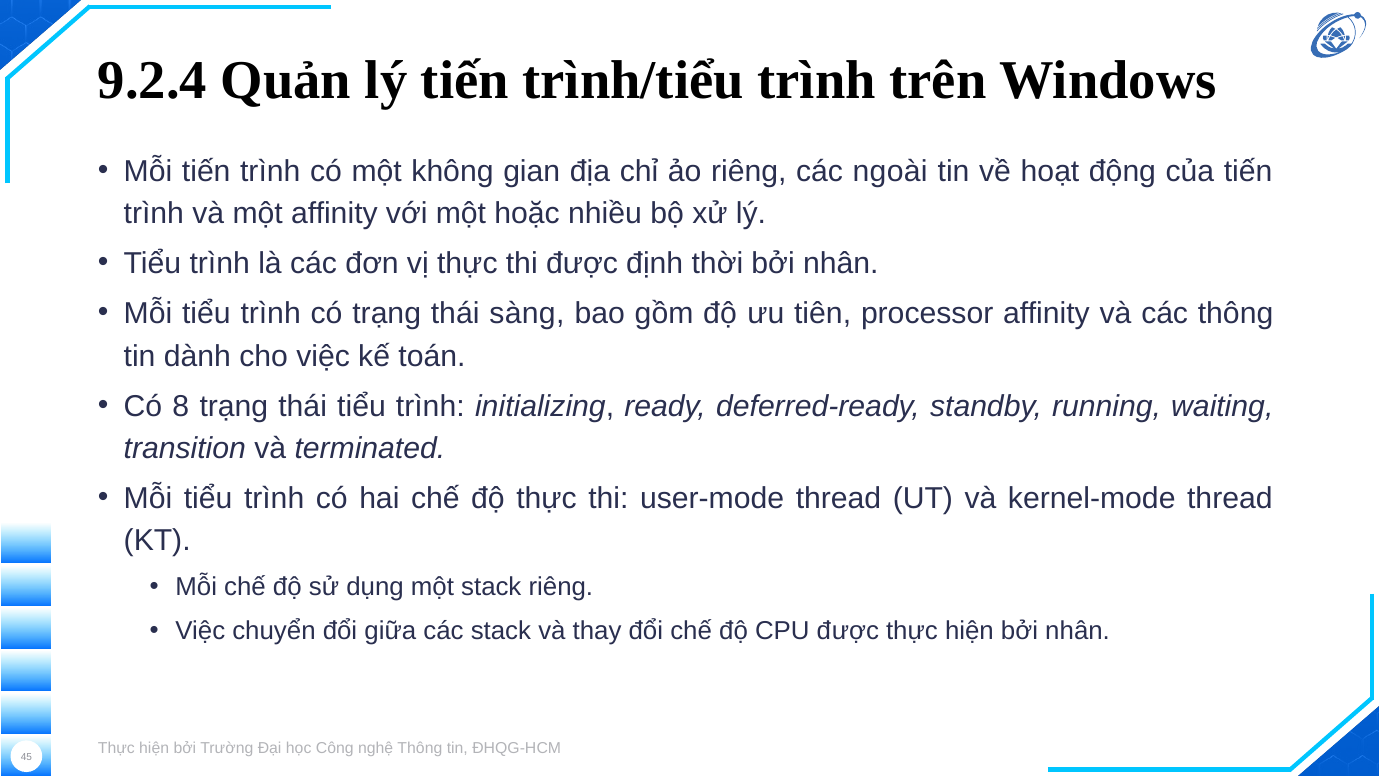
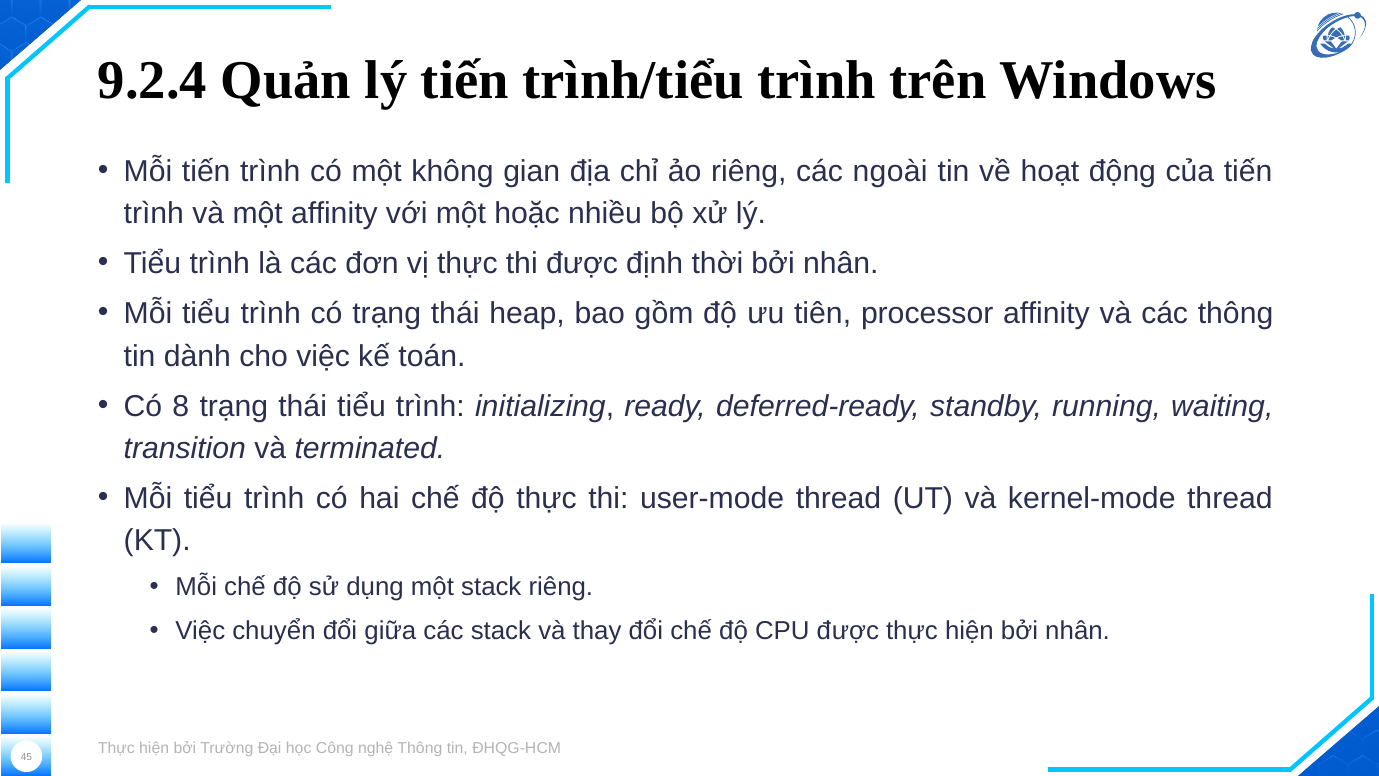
sàng: sàng -> heap
